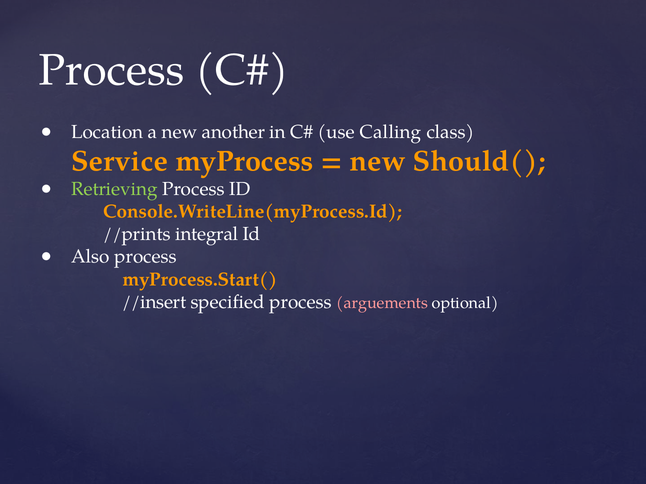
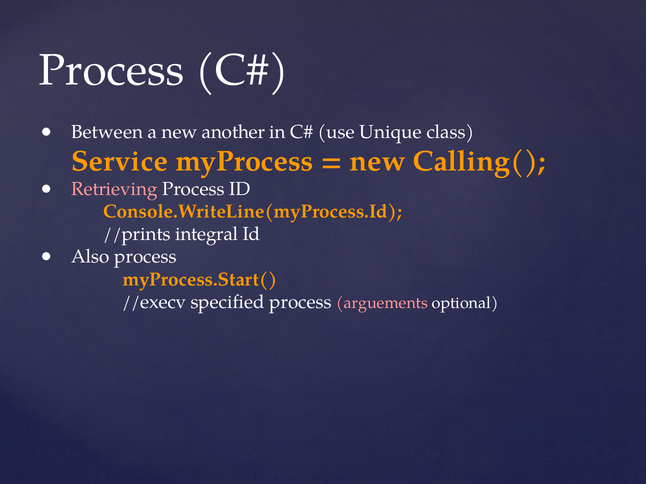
Location: Location -> Between
Calling: Calling -> Unique
Should(: Should( -> Calling(
Retrieving colour: light green -> pink
//insert: //insert -> //execv
